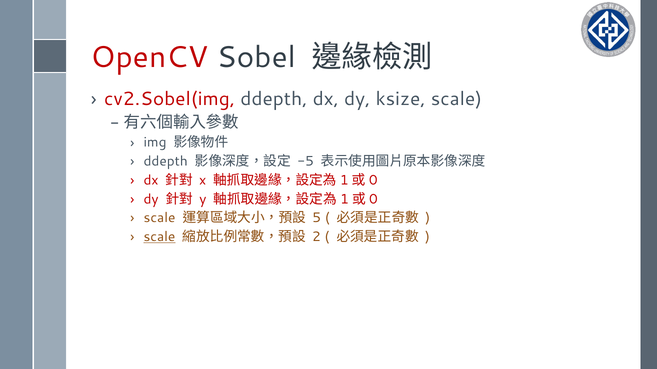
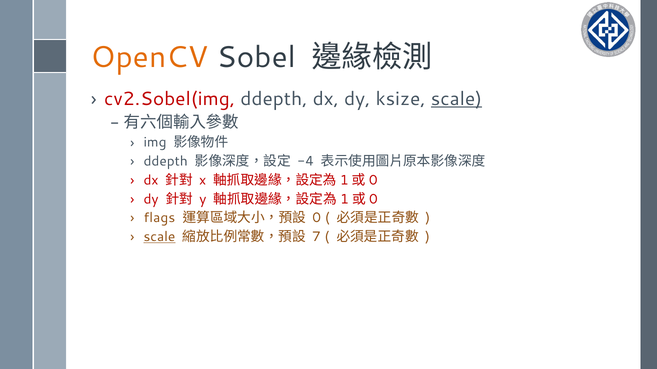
OpenCV colour: red -> orange
scale at (457, 99) underline: none -> present
-5: -5 -> -4
scale at (160, 218): scale -> flags
5: 5 -> 0
2: 2 -> 7
